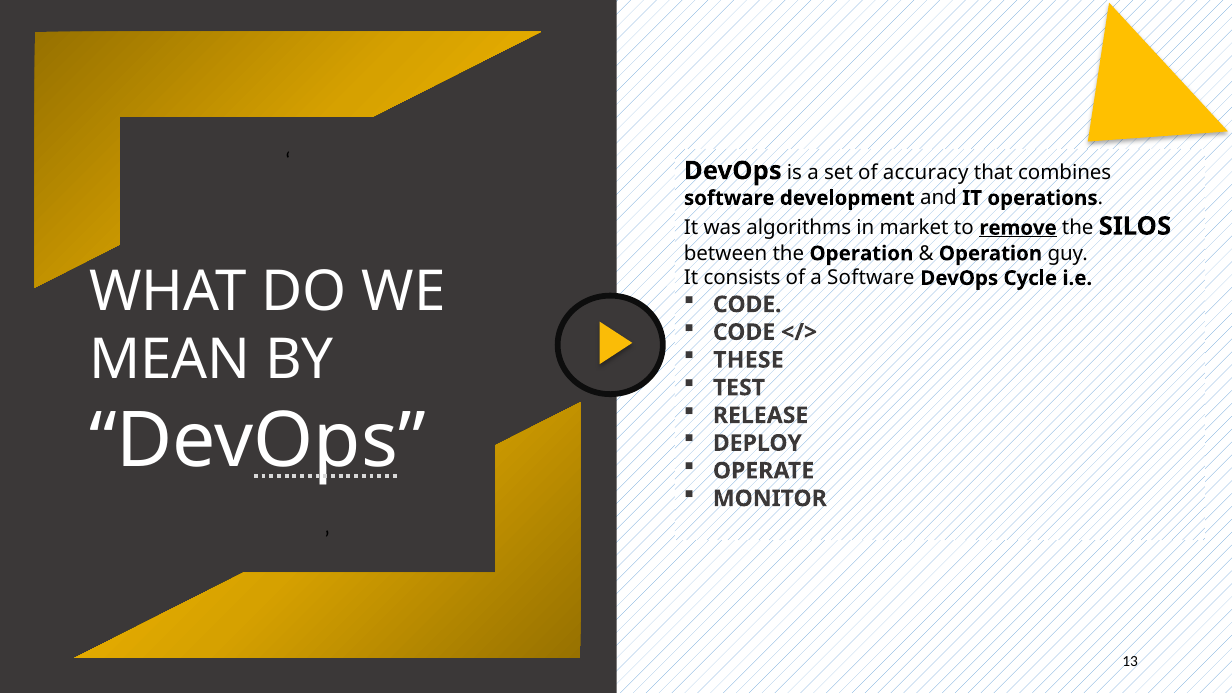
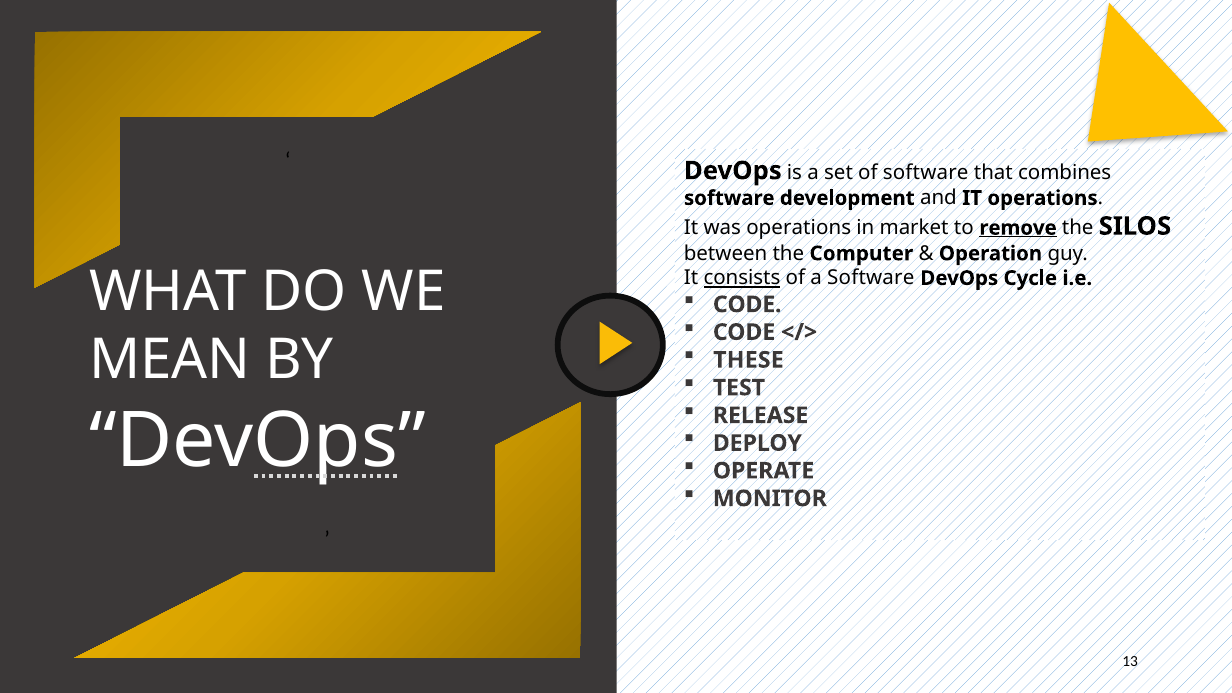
of accuracy: accuracy -> software
was algorithms: algorithms -> operations
the Operation: Operation -> Computer
consists underline: none -> present
